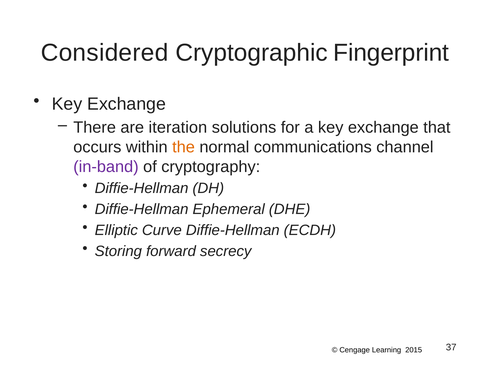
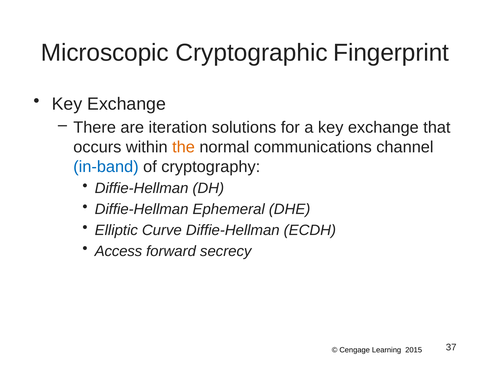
Considered: Considered -> Microscopic
in-band colour: purple -> blue
Storing: Storing -> Access
